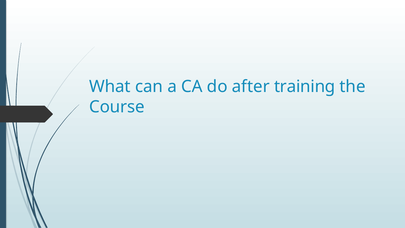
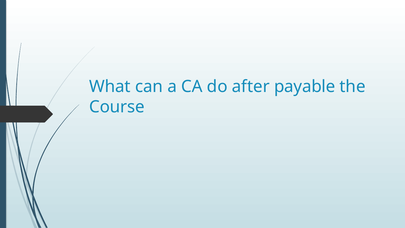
training: training -> payable
